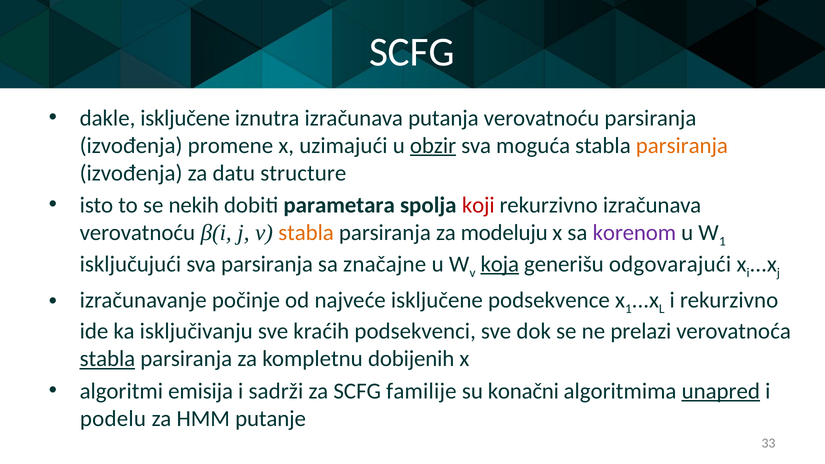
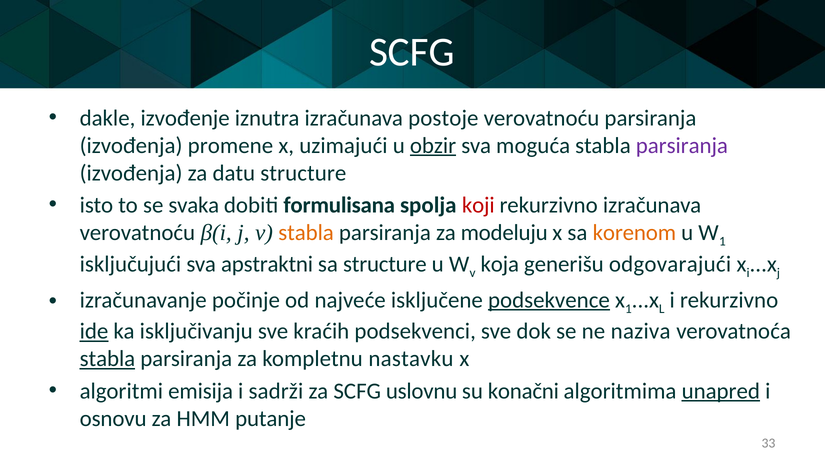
dakle isključene: isključene -> izvođenje
putanja: putanja -> postoje
parsiranja at (682, 146) colour: orange -> purple
nekih: nekih -> svaka
parametara: parametara -> formulisana
korenom colour: purple -> orange
sva parsiranja: parsiranja -> apstraktni
sa značajne: značajne -> structure
koja underline: present -> none
podsekvence underline: none -> present
ide underline: none -> present
prelazi: prelazi -> naziva
dobijenih: dobijenih -> nastavku
familije: familije -> uslovnu
podelu: podelu -> osnovu
